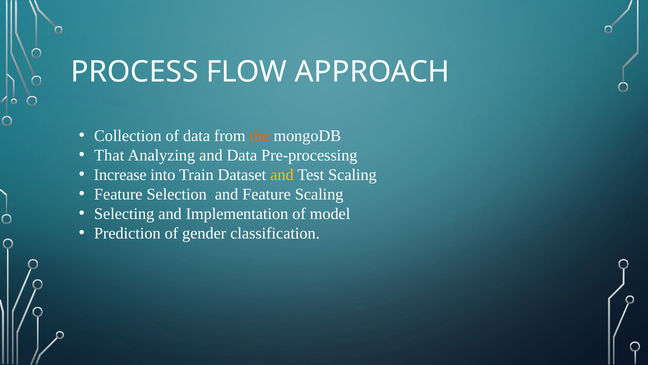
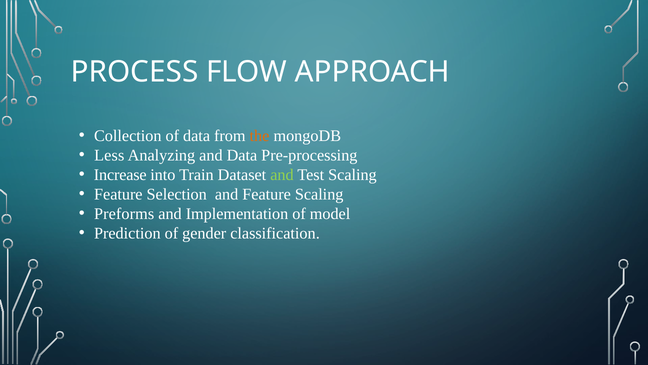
That: That -> Less
and at (282, 175) colour: yellow -> light green
Selecting: Selecting -> Preforms
